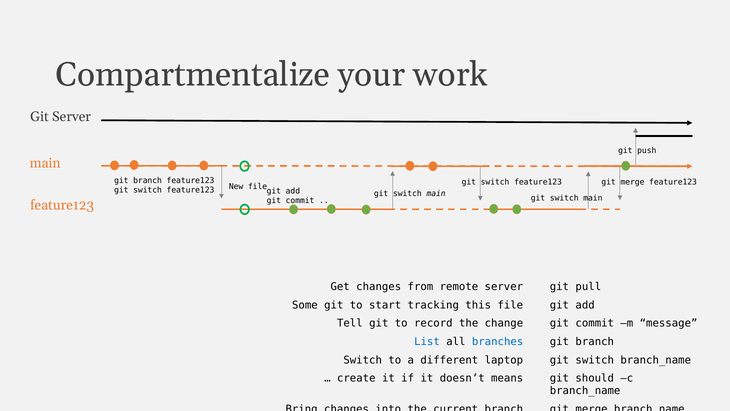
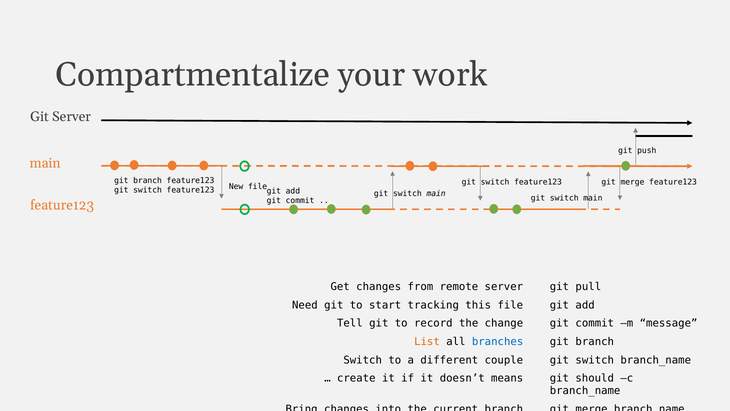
Some: Some -> Need
List colour: blue -> orange
laptop: laptop -> couple
